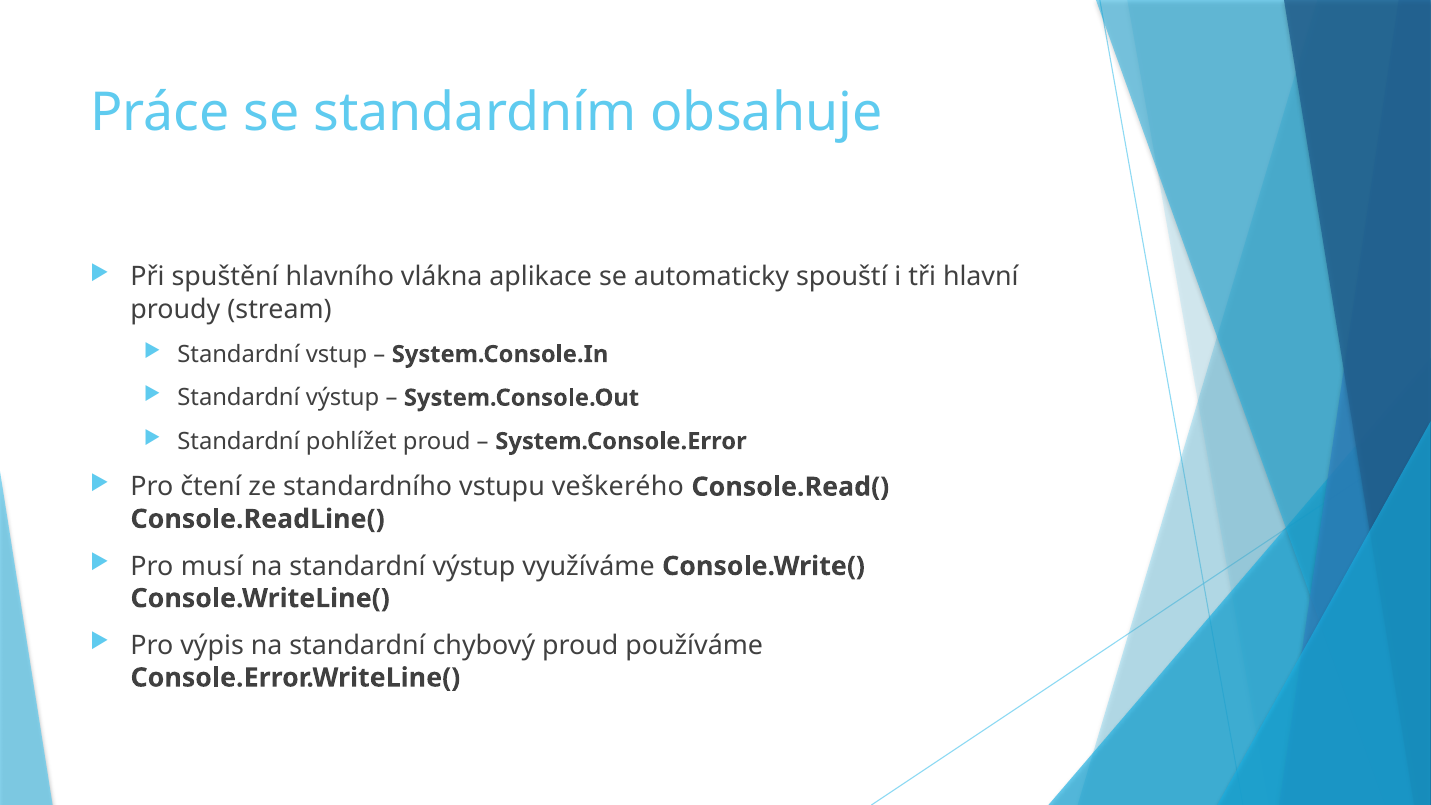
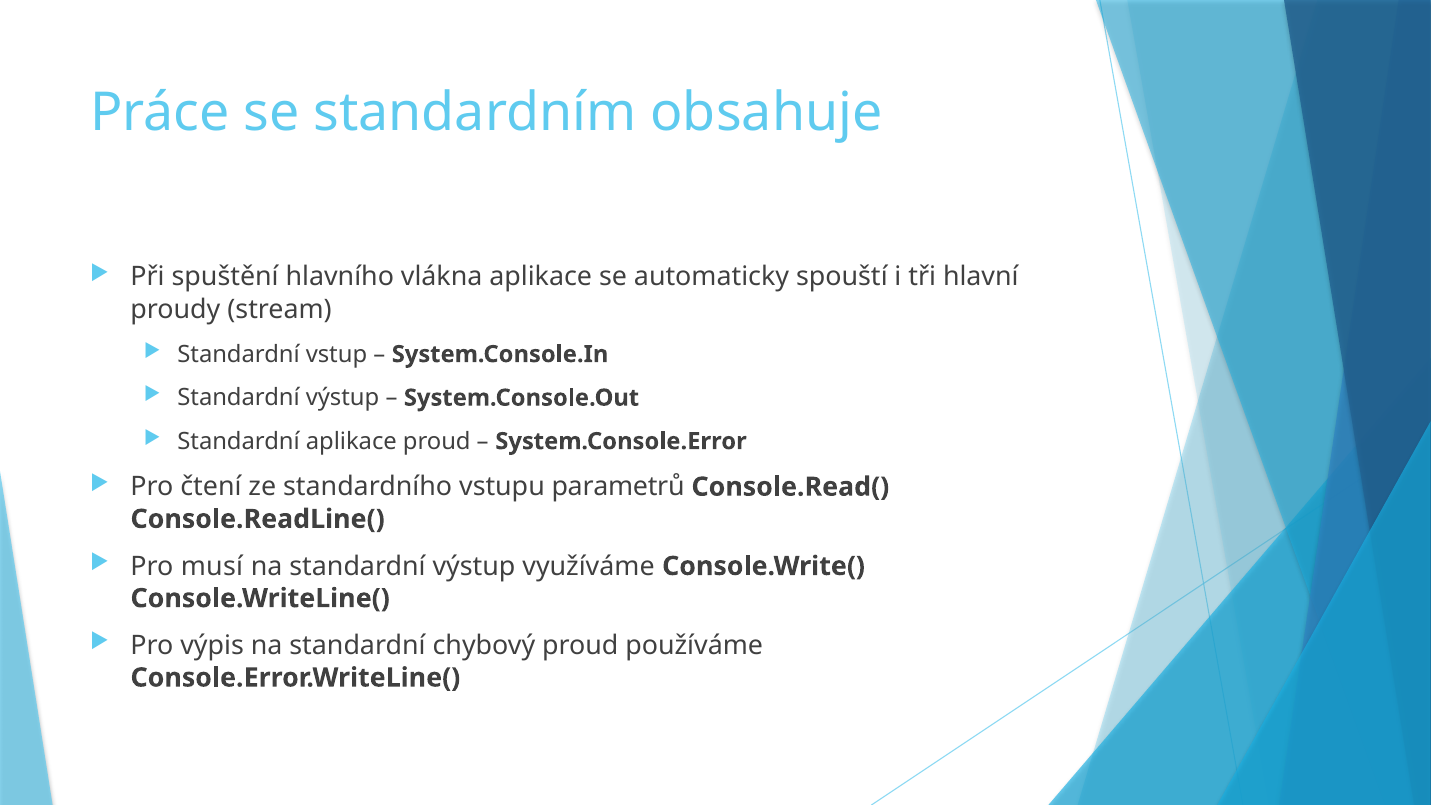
Standardní pohlížet: pohlížet -> aplikace
veškerého: veškerého -> parametrů
